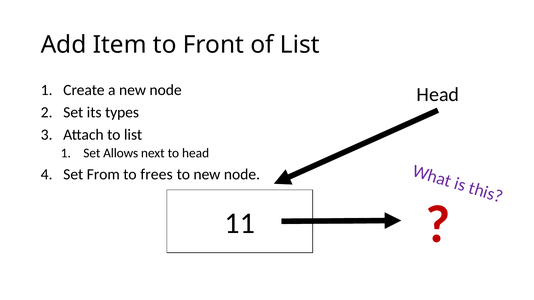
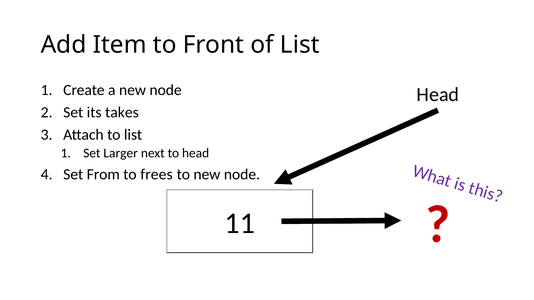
types: types -> takes
Allows: Allows -> Larger
